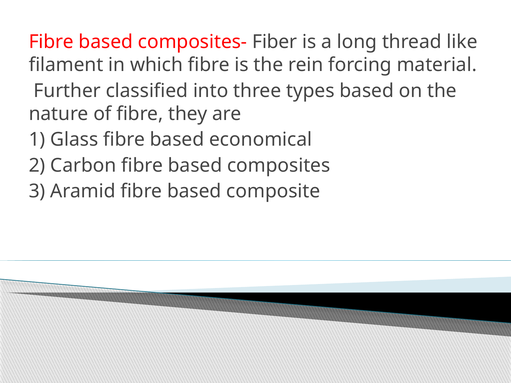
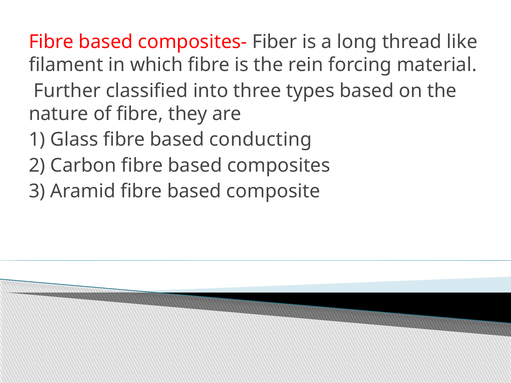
economical: economical -> conducting
